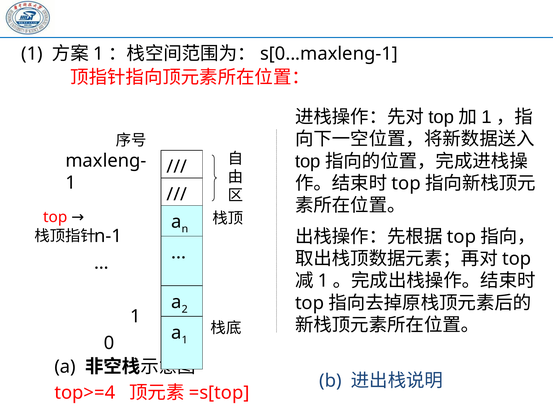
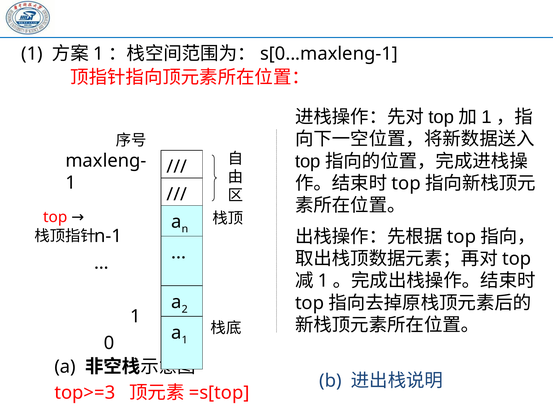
top>=4: top>=4 -> top>=3
